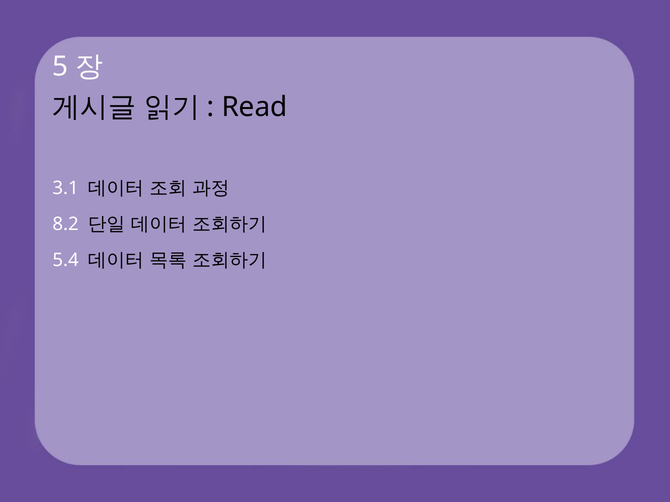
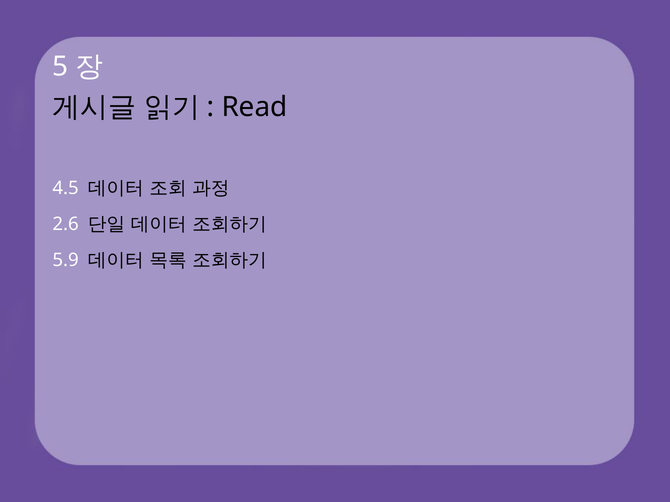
3.1: 3.1 -> 4.5
8.2: 8.2 -> 2.6
5.4: 5.4 -> 5.9
